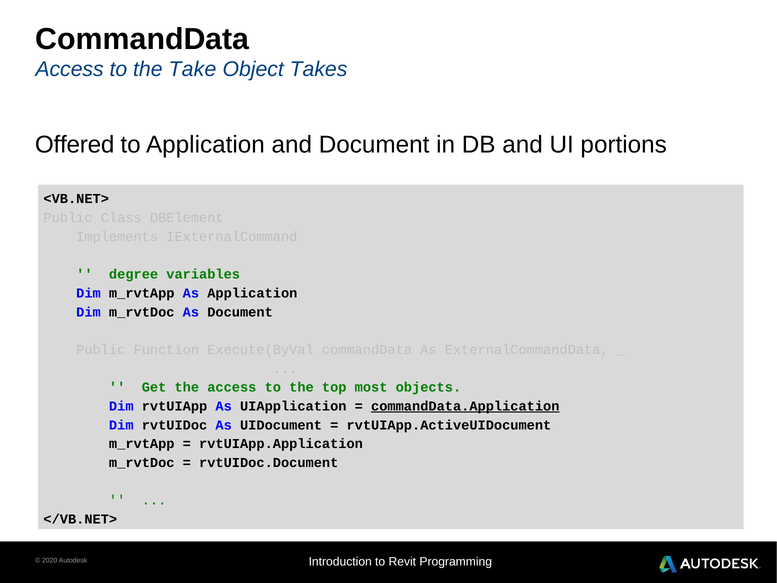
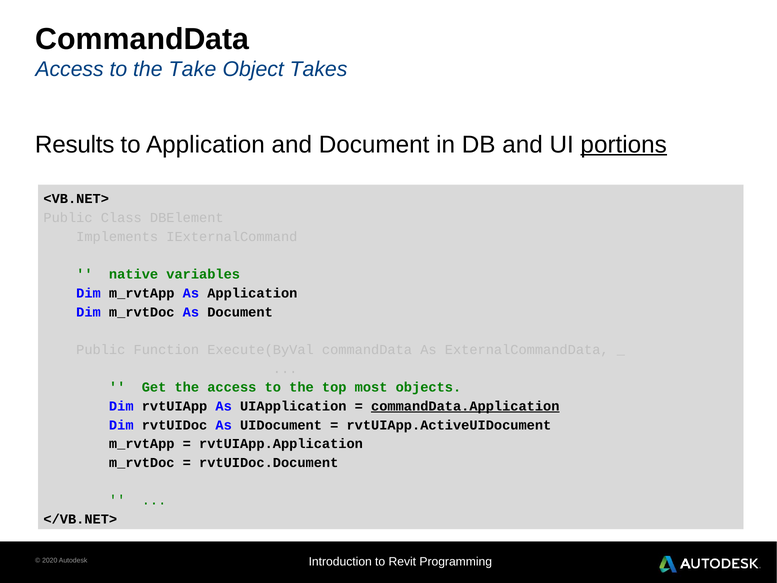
Offered: Offered -> Results
portions underline: none -> present
degree: degree -> native
